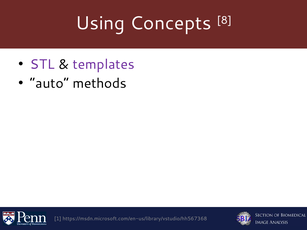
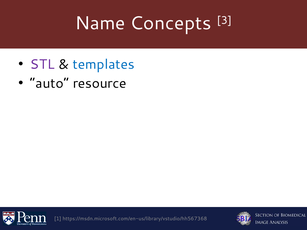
Using: Using -> Name
8: 8 -> 3
templates colour: purple -> blue
methods: methods -> resource
